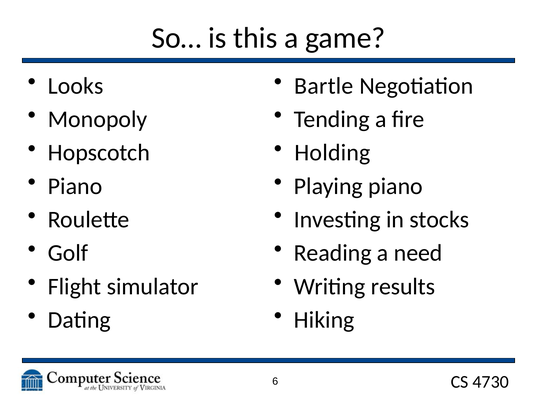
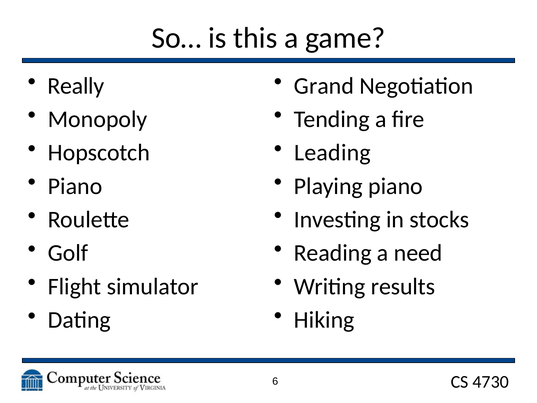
Looks: Looks -> Really
Bartle: Bartle -> Grand
Holding: Holding -> Leading
